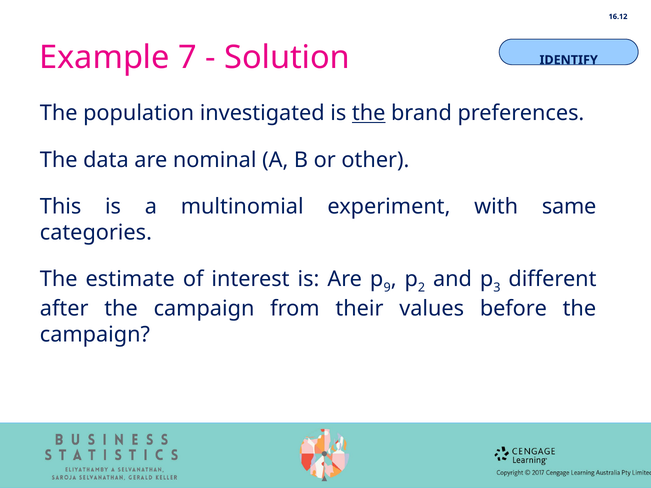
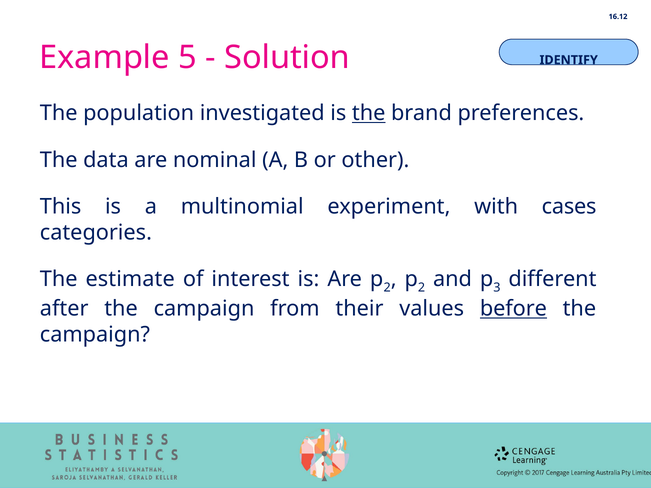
7: 7 -> 5
same: same -> cases
9 at (387, 288): 9 -> 2
before underline: none -> present
